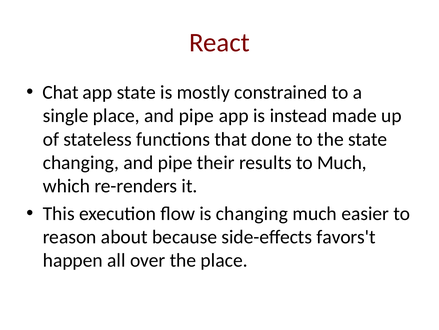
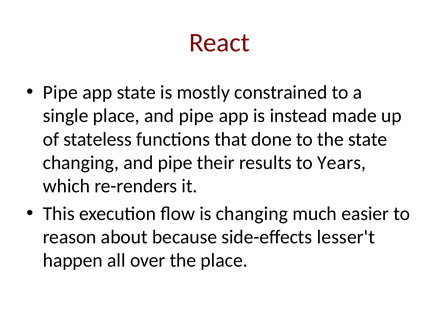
Chat at (61, 92): Chat -> Pipe
to Much: Much -> Years
favors't: favors't -> lesser't
